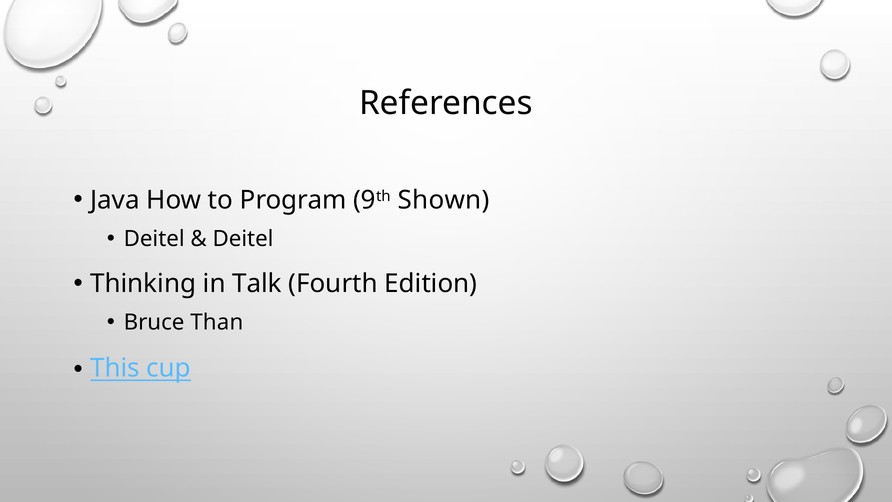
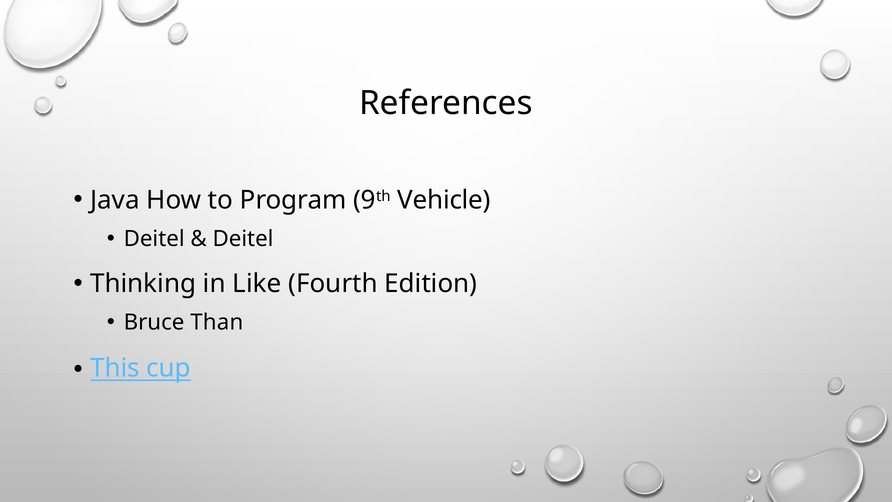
Shown: Shown -> Vehicle
Talk: Talk -> Like
